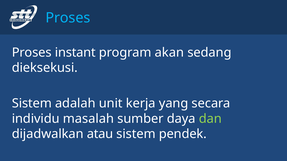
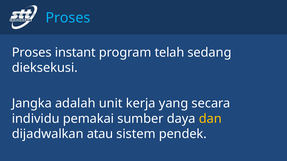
akan: akan -> telah
Sistem at (32, 104): Sistem -> Jangka
masalah: masalah -> pemakai
dan colour: light green -> yellow
